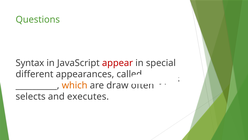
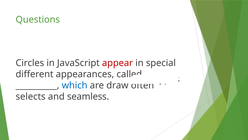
Syntax: Syntax -> Circles
which colour: orange -> blue
executes: executes -> seamless
